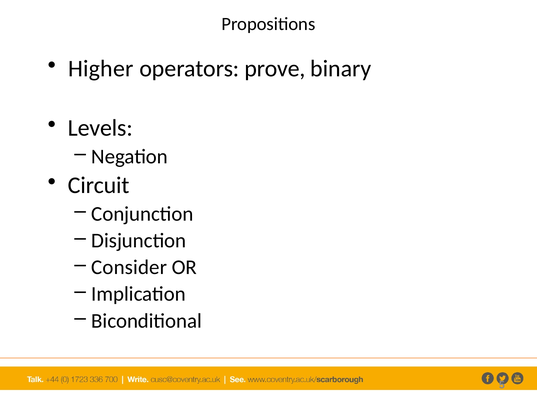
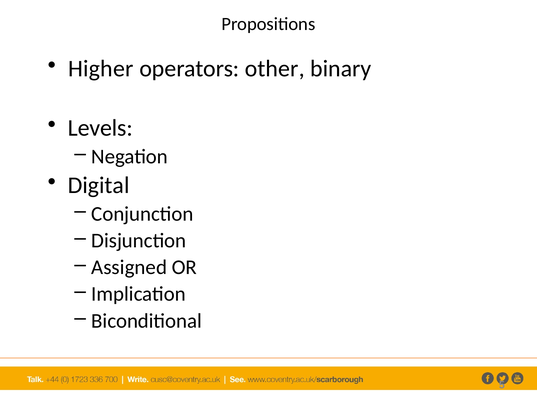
prove: prove -> other
Circuit: Circuit -> Digital
Consider: Consider -> Assigned
